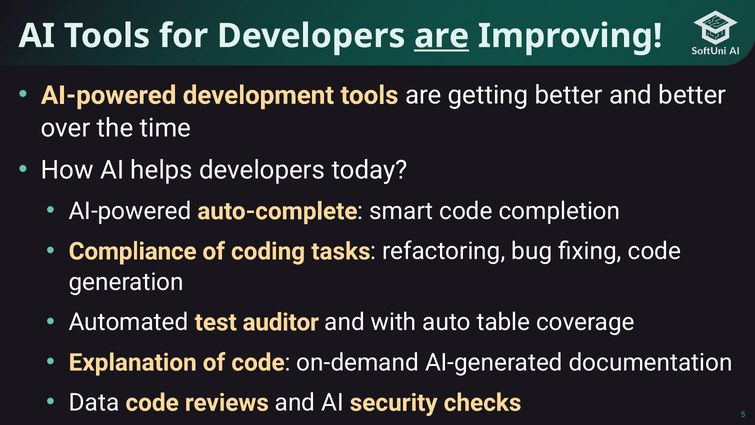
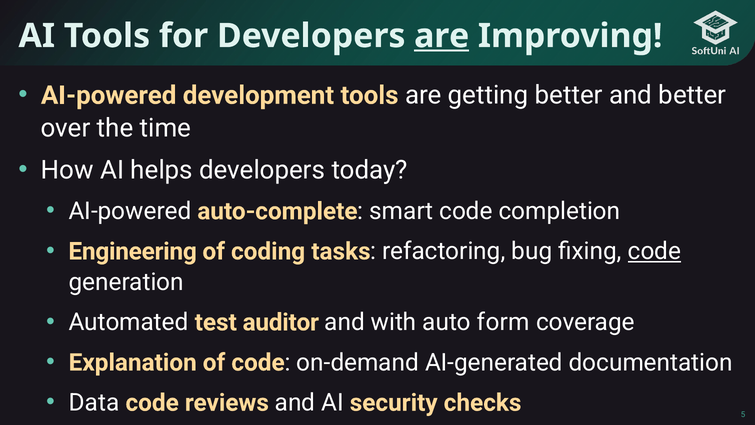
Compliance: Compliance -> Engineering
code at (654, 251) underline: none -> present
table: table -> form
